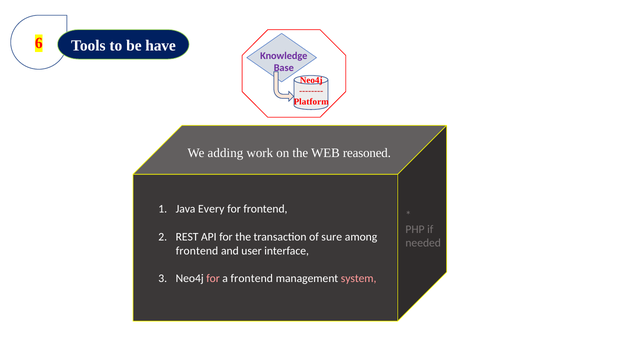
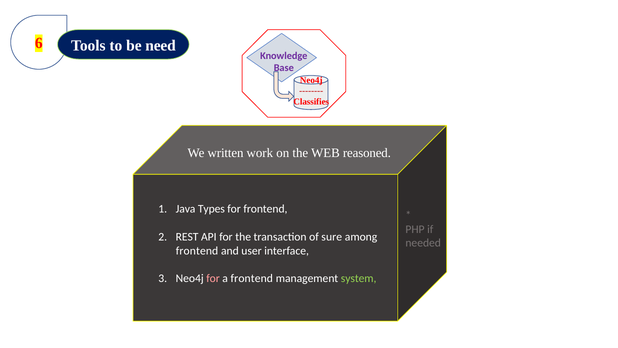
have: have -> need
Platform: Platform -> Classifies
adding: adding -> written
Every: Every -> Types
system colour: pink -> light green
